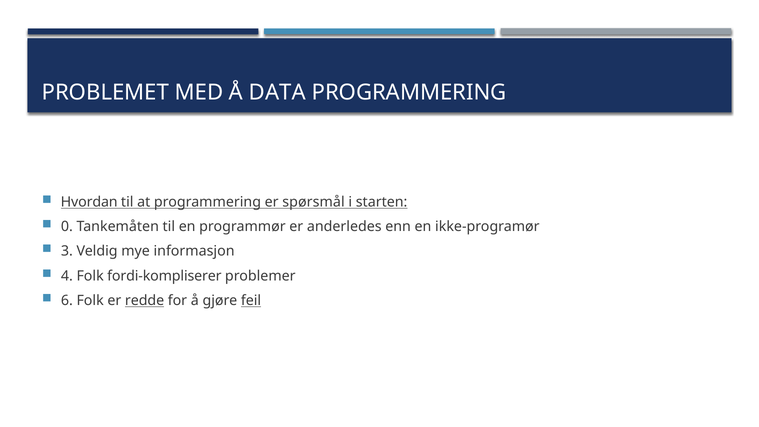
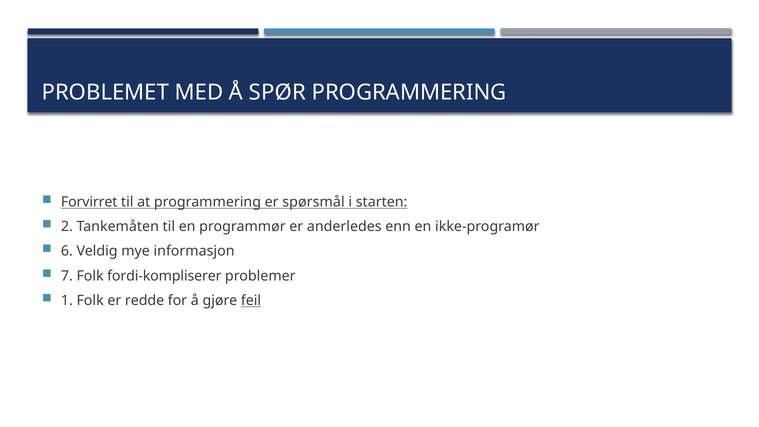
DATA: DATA -> SPØR
Hvordan: Hvordan -> Forvirret
0: 0 -> 2
3: 3 -> 6
4: 4 -> 7
6: 6 -> 1
redde underline: present -> none
